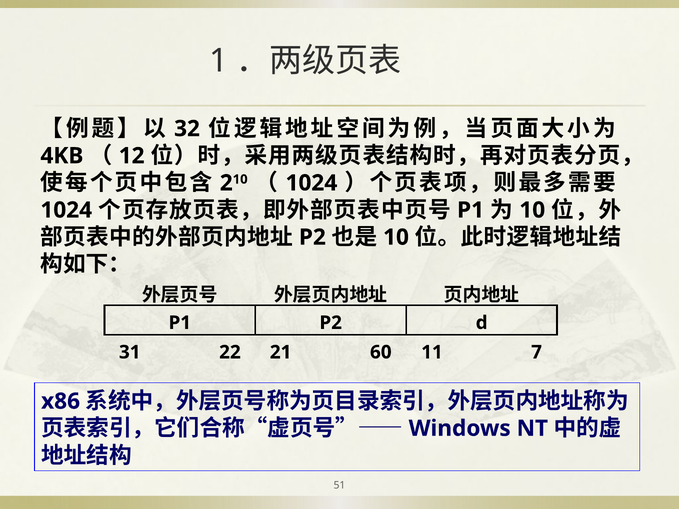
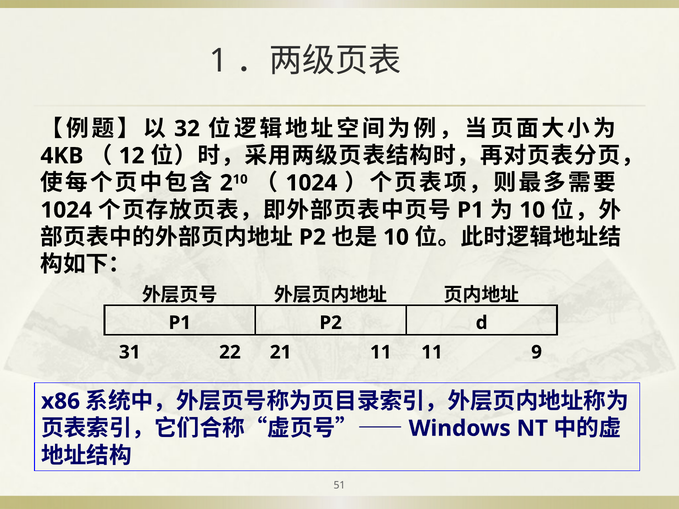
21 60: 60 -> 11
7: 7 -> 9
